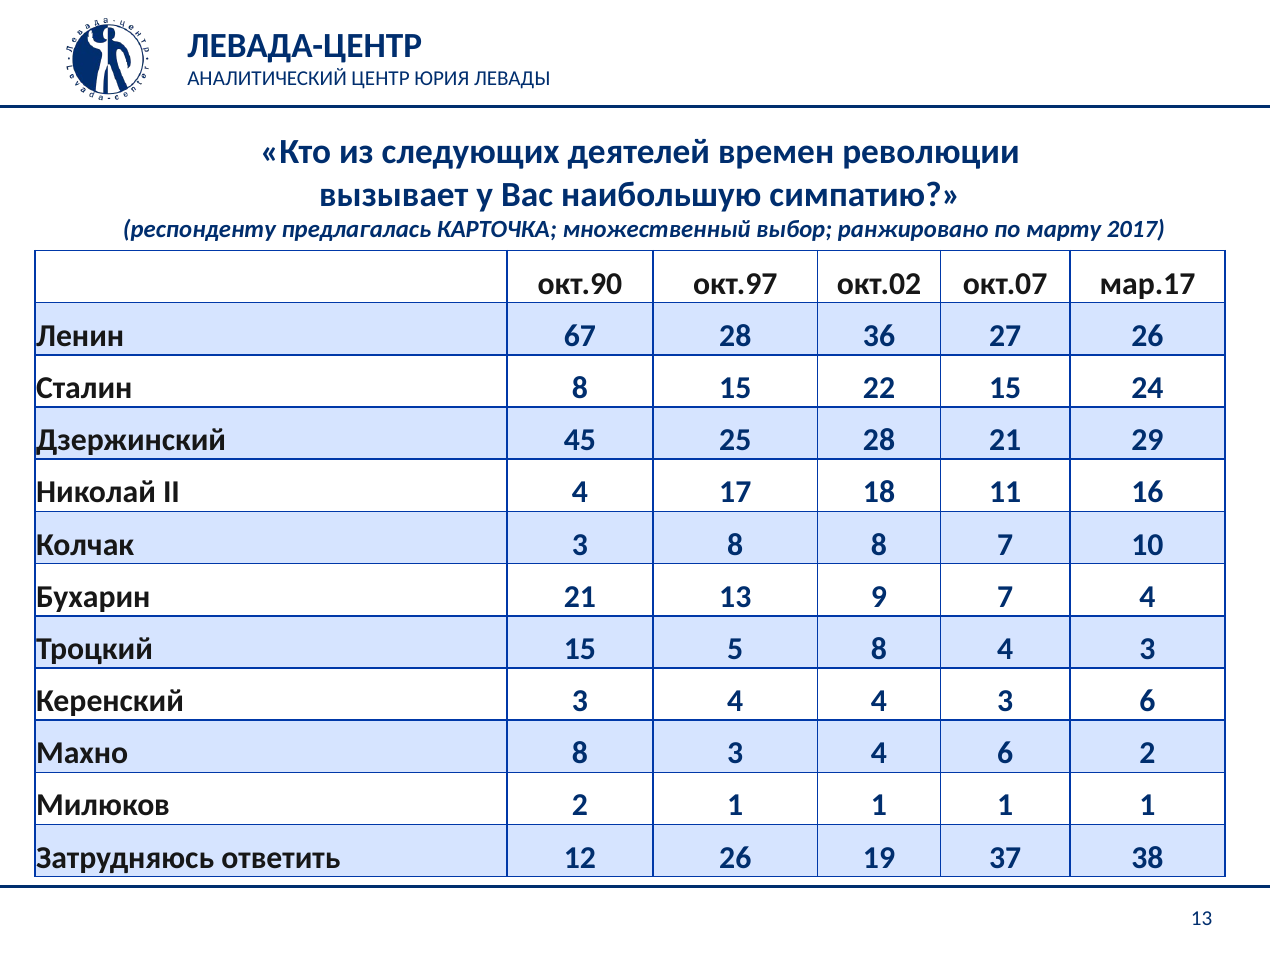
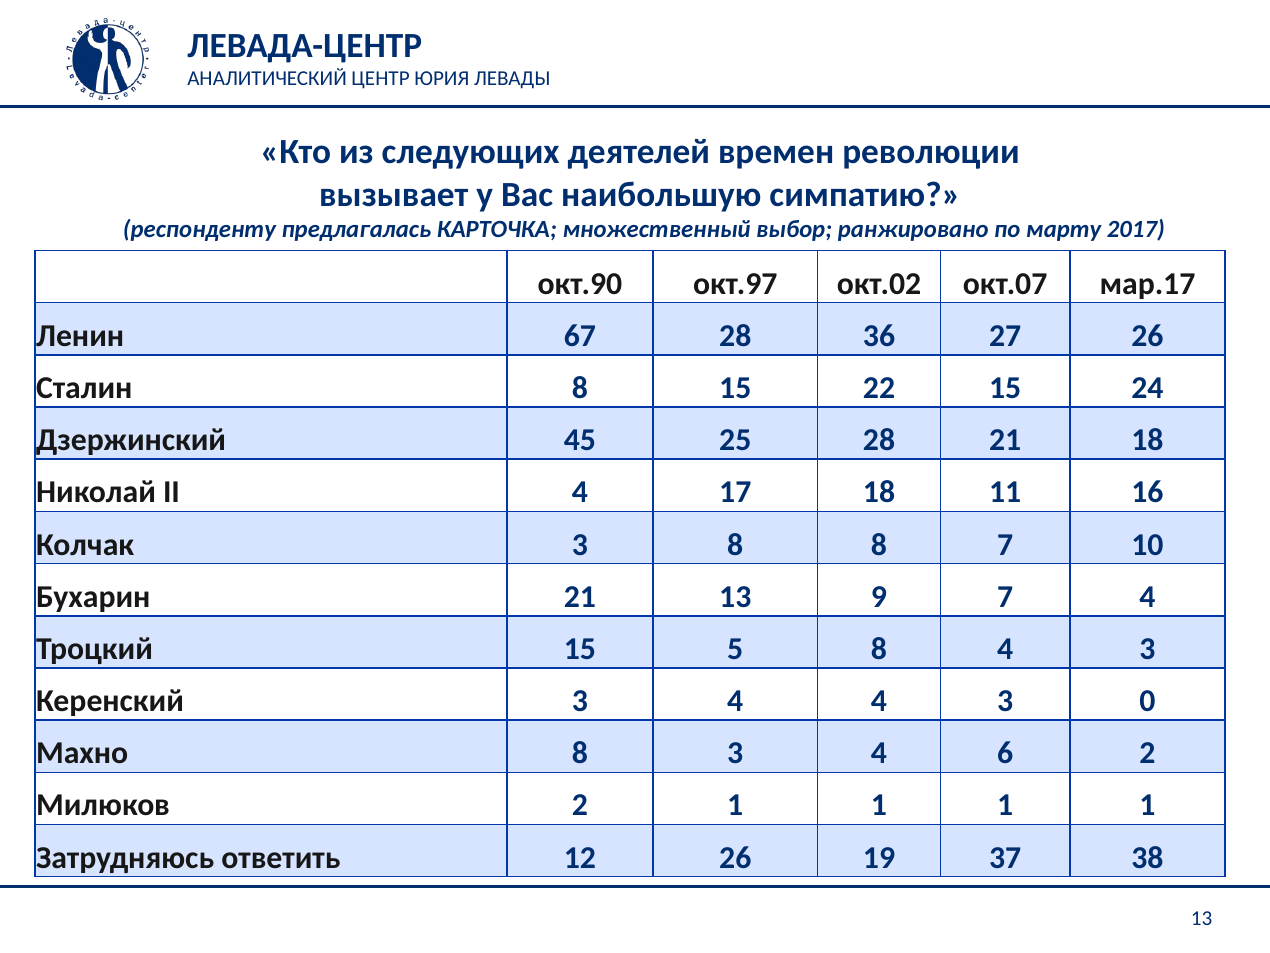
21 29: 29 -> 18
3 6: 6 -> 0
